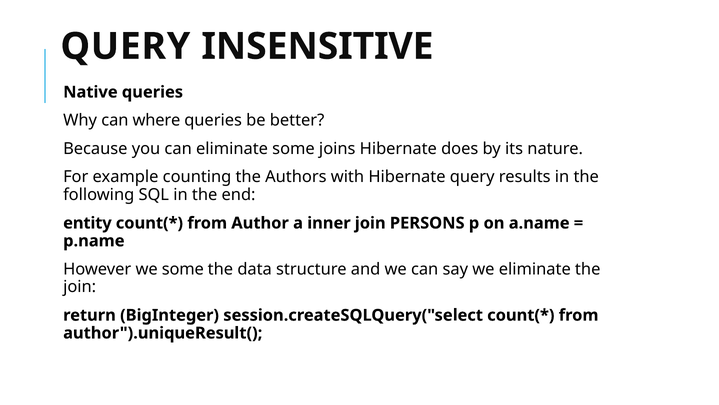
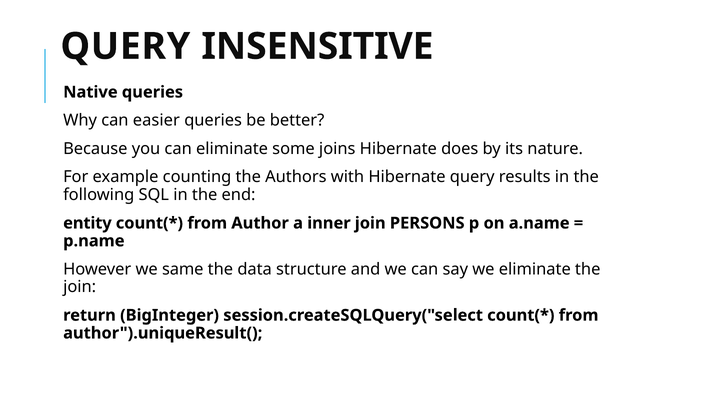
where: where -> easier
we some: some -> same
